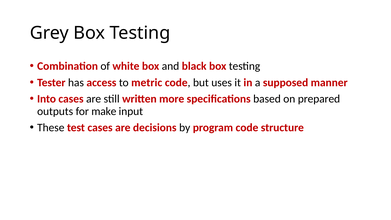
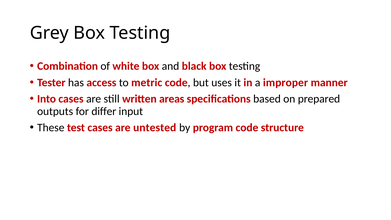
supposed: supposed -> improper
more: more -> areas
make: make -> differ
decisions: decisions -> untested
